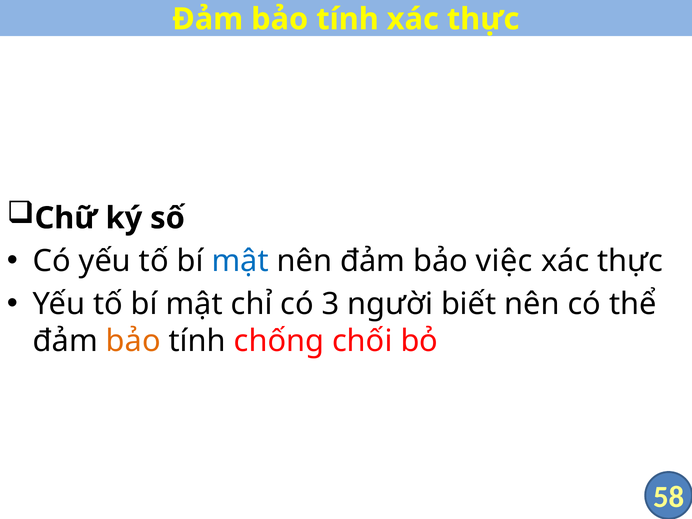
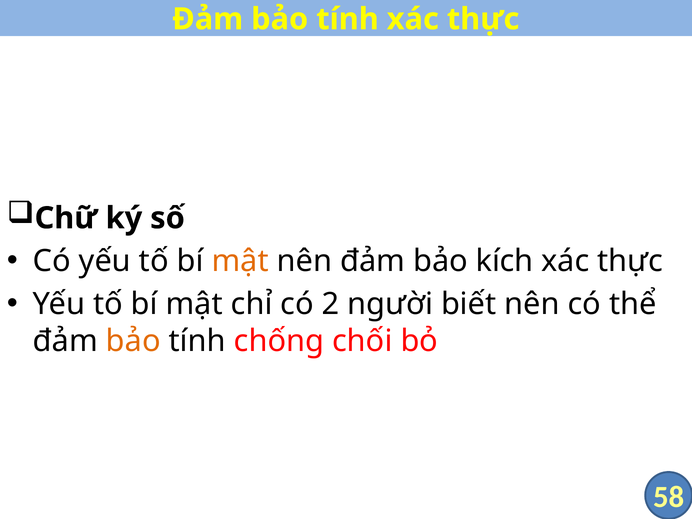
mật at (240, 261) colour: blue -> orange
việc: việc -> kích
3: 3 -> 2
